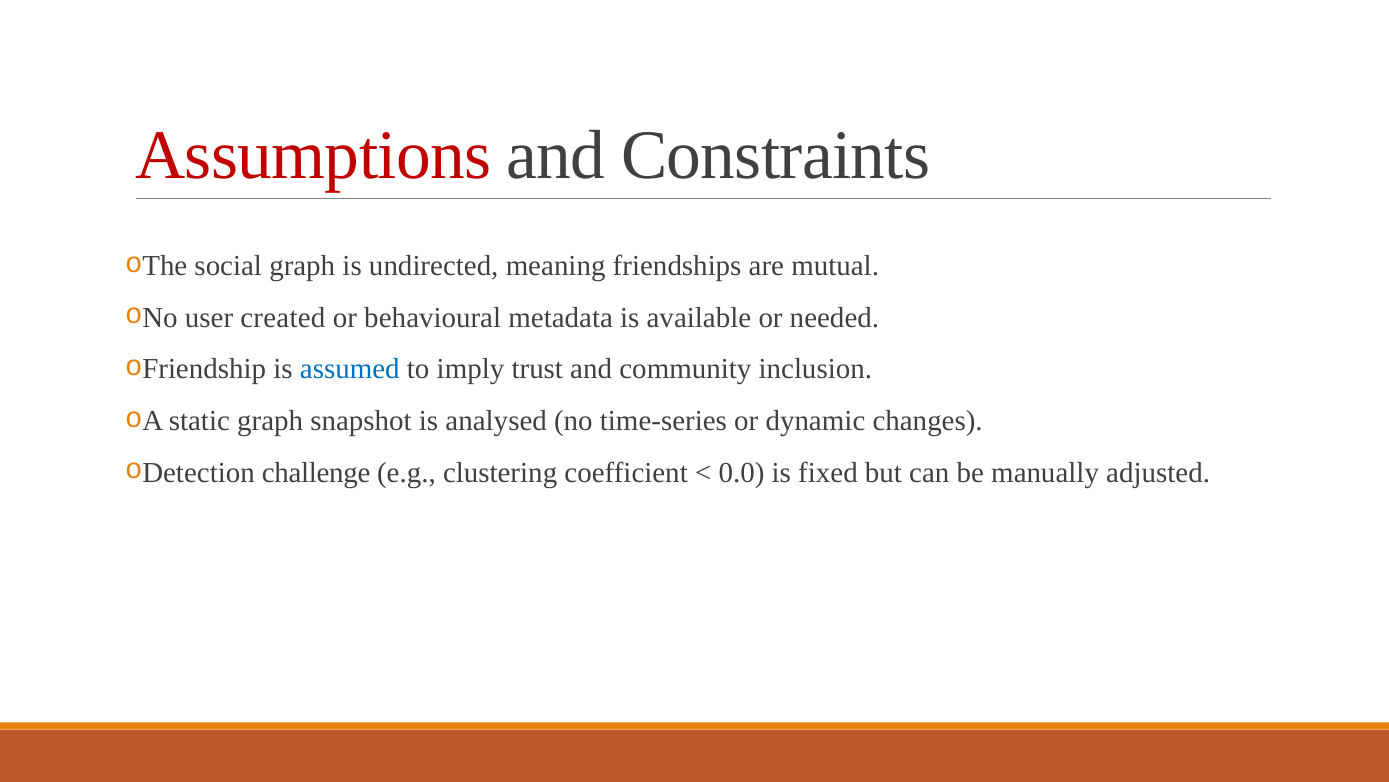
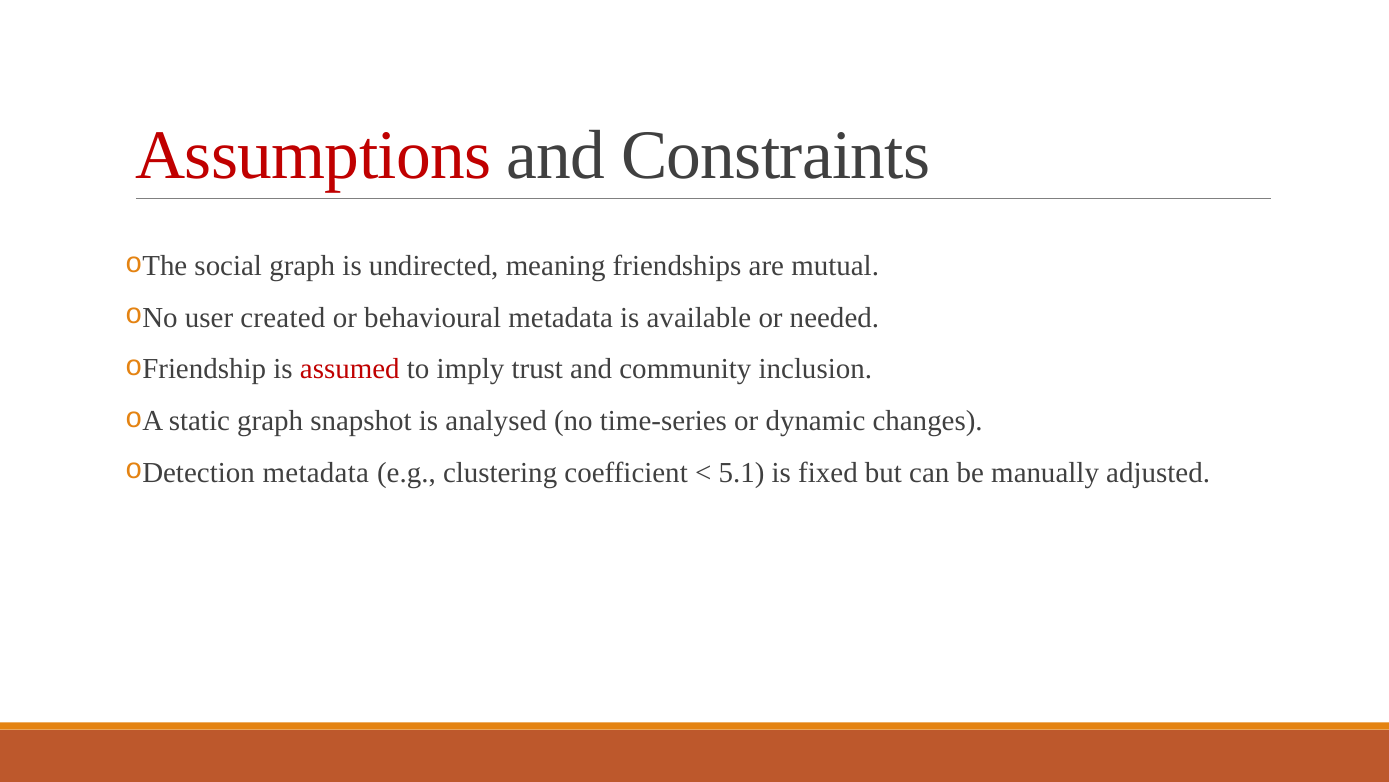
assumed colour: blue -> red
challenge at (316, 472): challenge -> metadata
0.0: 0.0 -> 5.1
